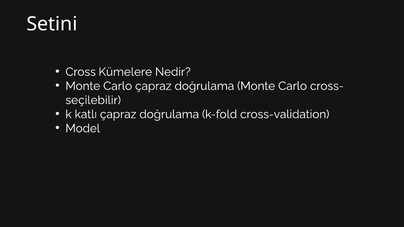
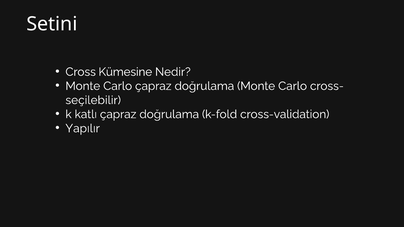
Kümelere: Kümelere -> Kümesine
Model: Model -> Yapılır
